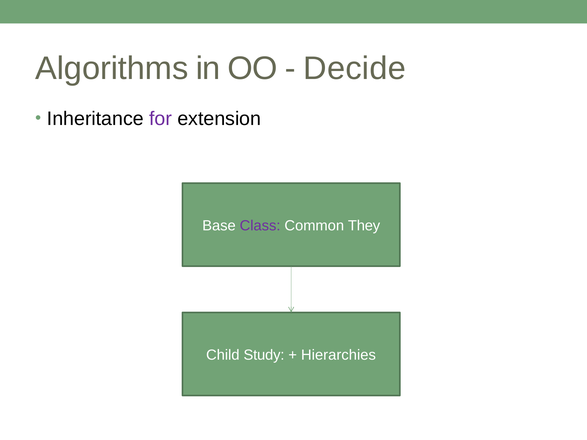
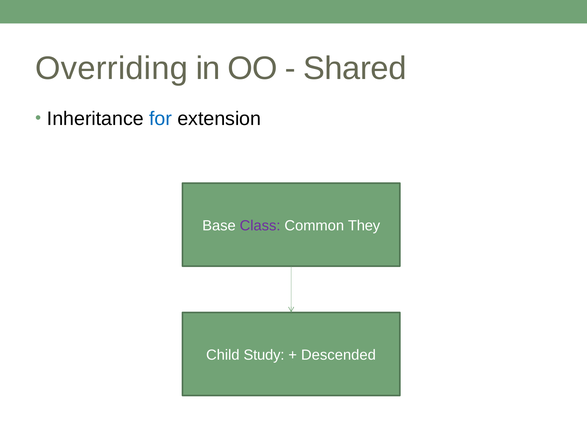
Algorithms: Algorithms -> Overriding
Decide: Decide -> Shared
for colour: purple -> blue
Hierarchies: Hierarchies -> Descended
